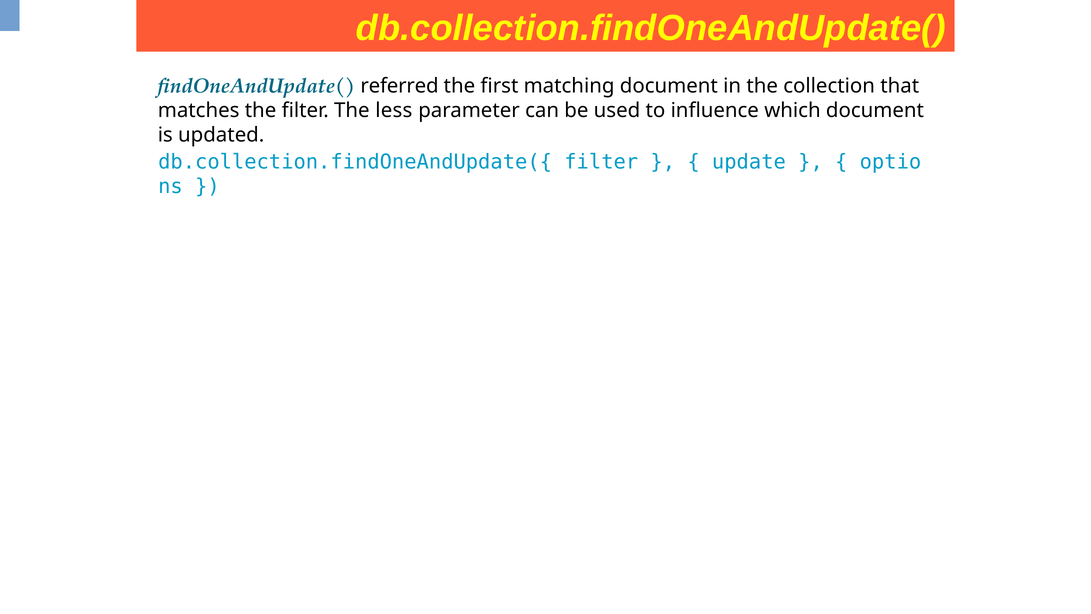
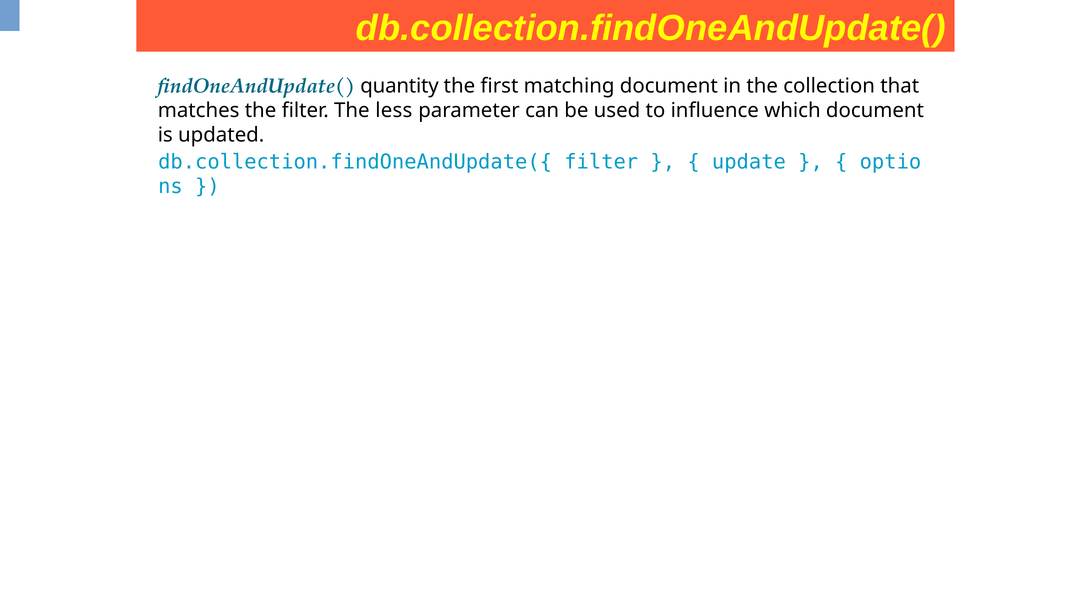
referred: referred -> quantity
